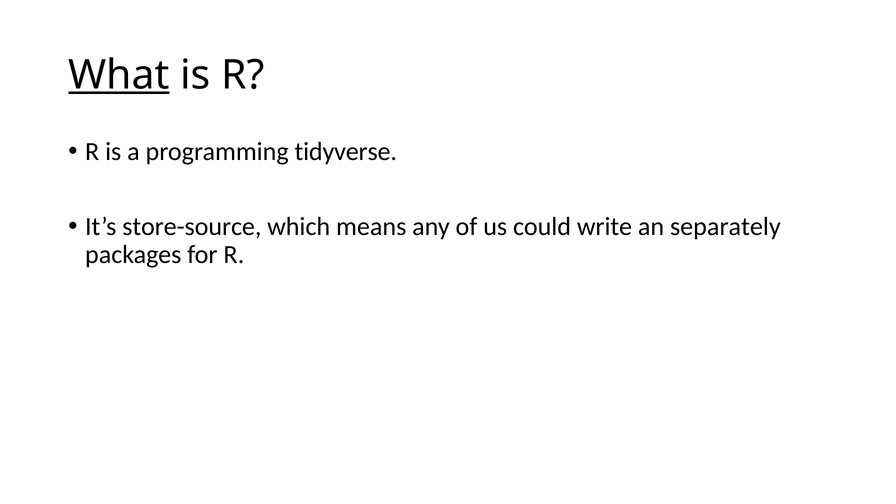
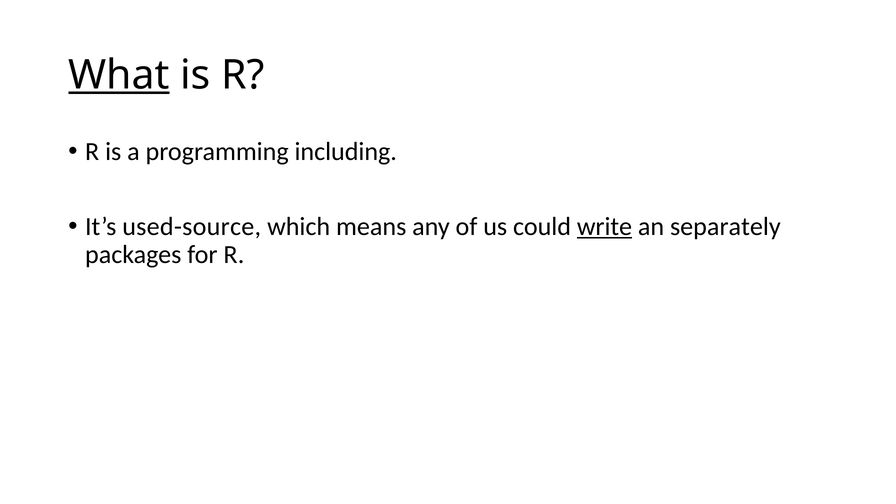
tidyverse: tidyverse -> including
store-source: store-source -> used-source
write underline: none -> present
